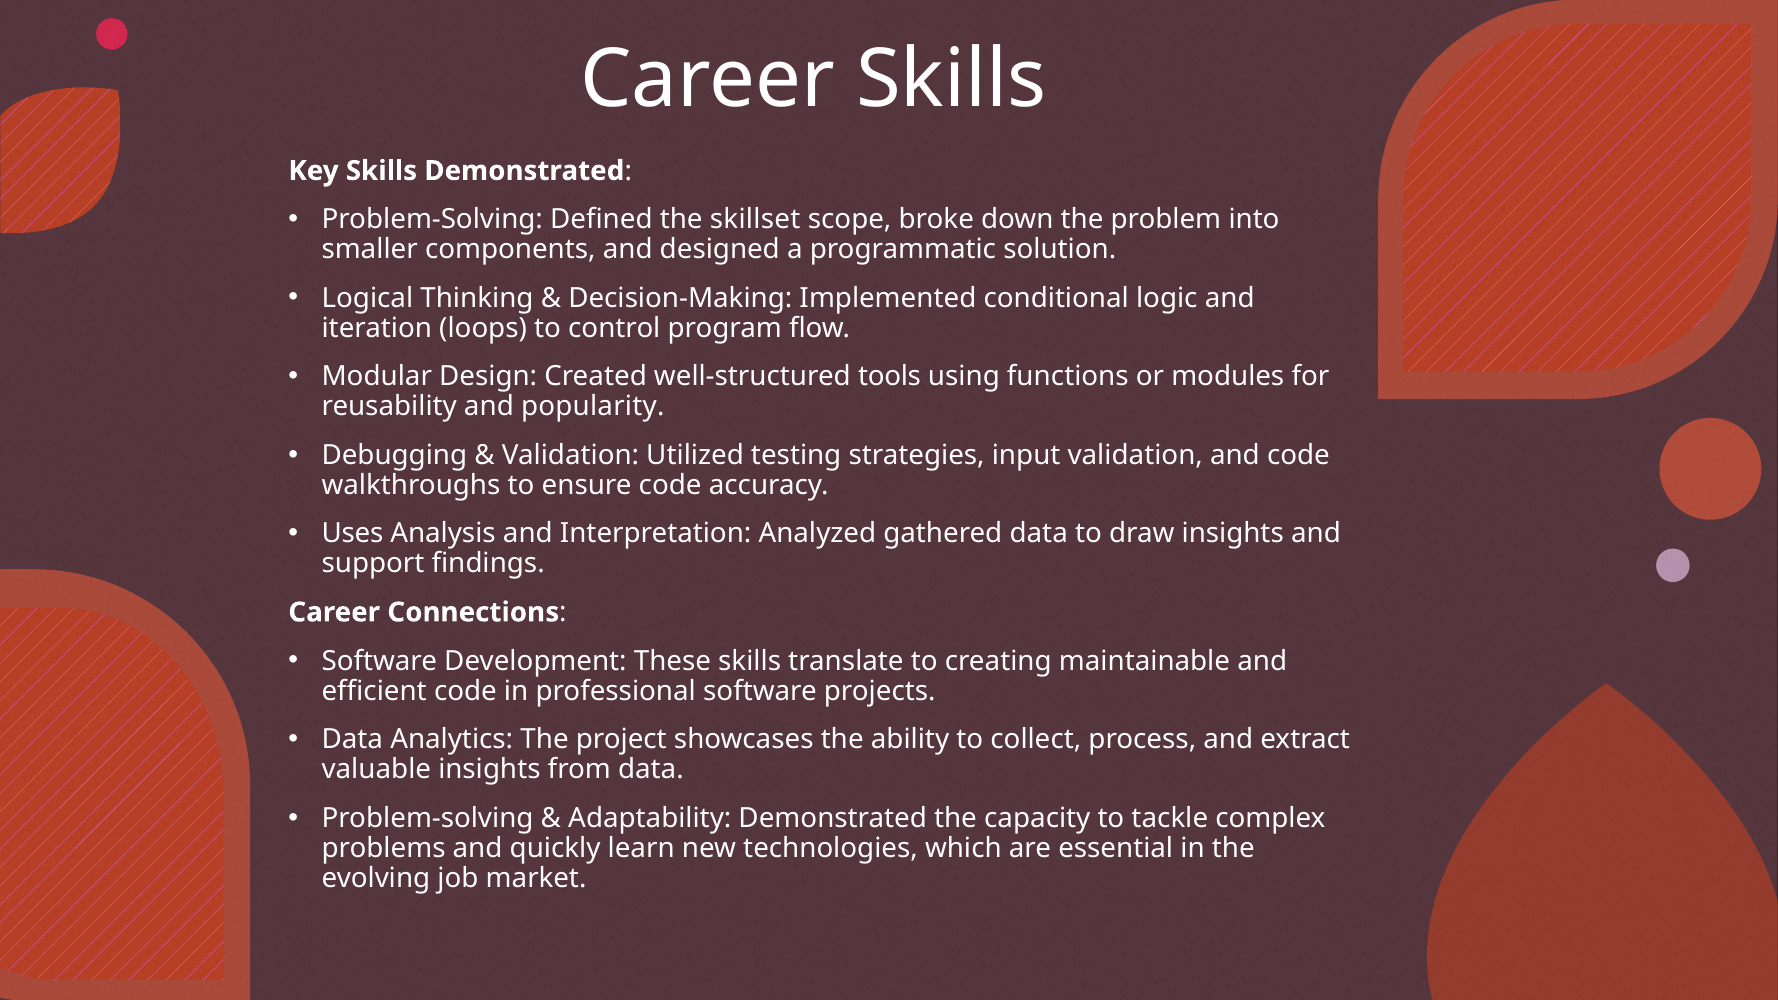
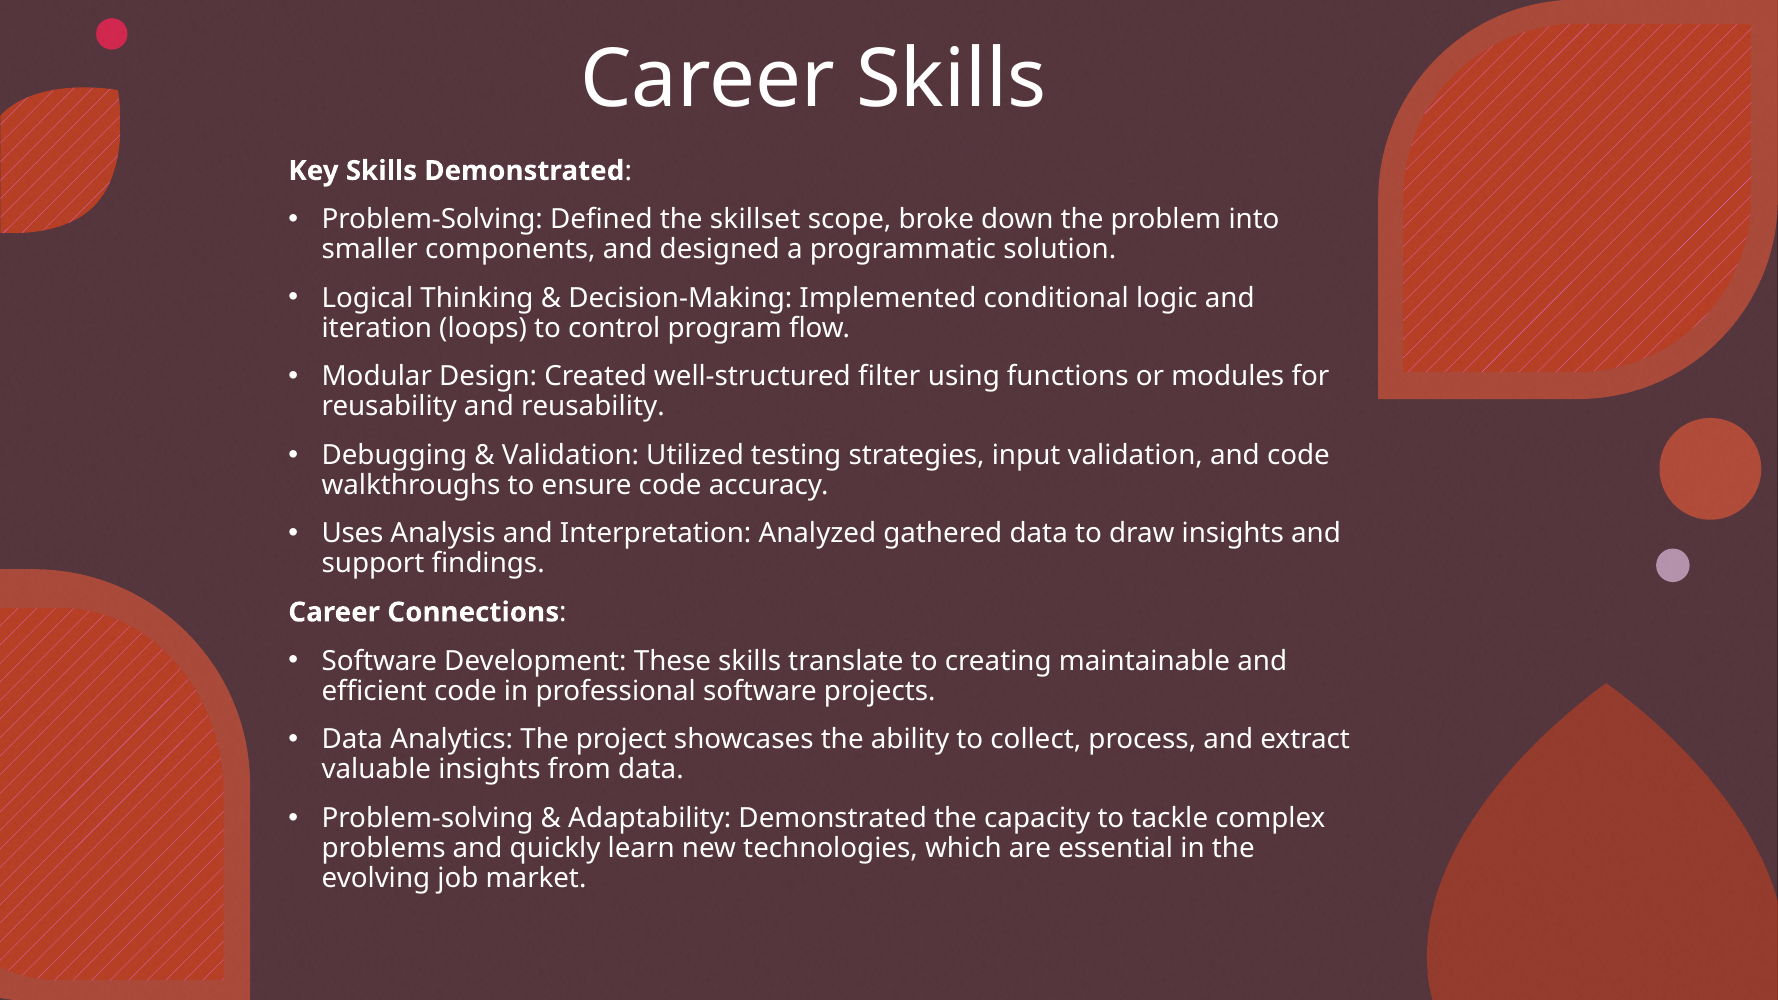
tools: tools -> filter
and popularity: popularity -> reusability
